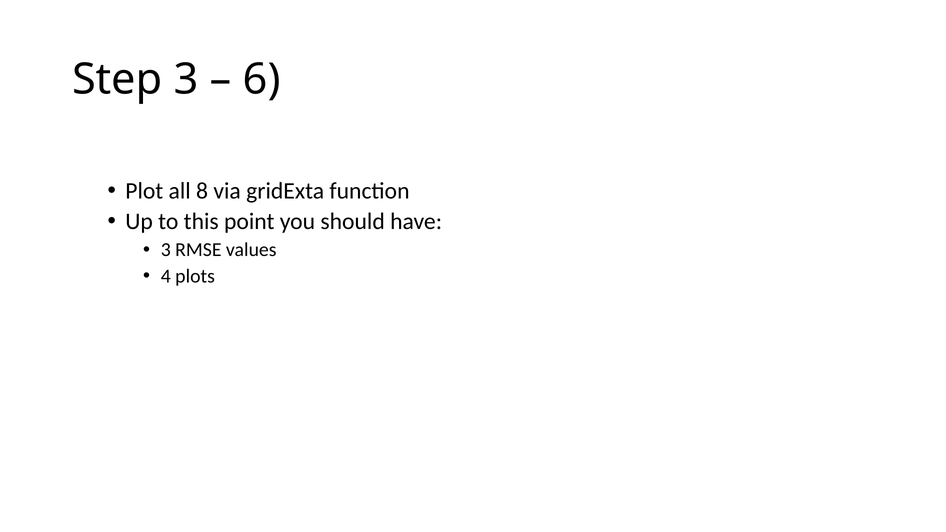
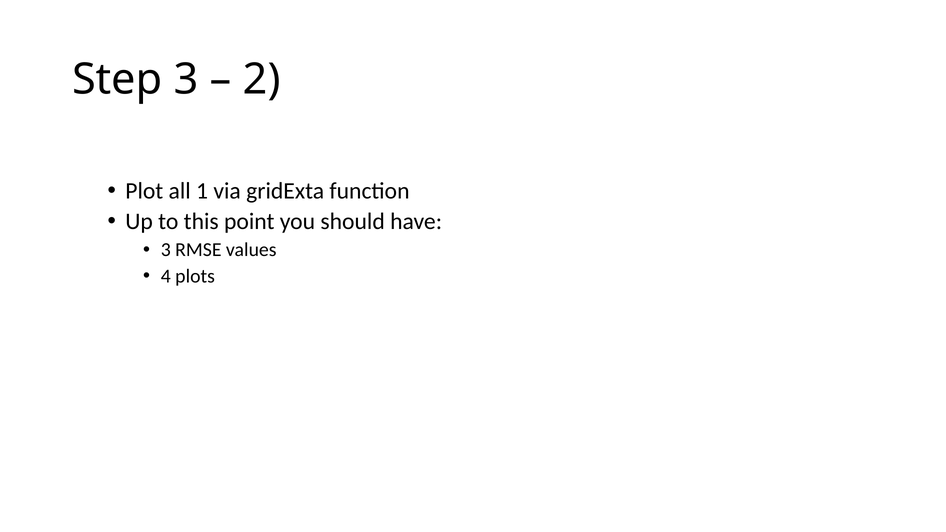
6: 6 -> 2
8: 8 -> 1
